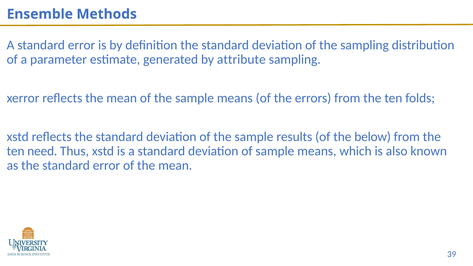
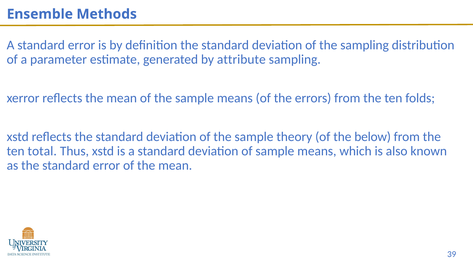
results: results -> theory
need: need -> total
